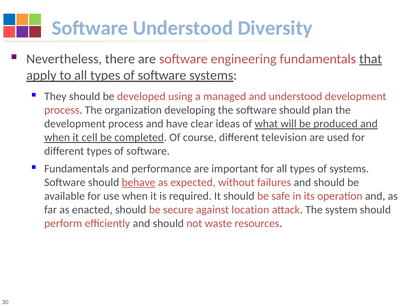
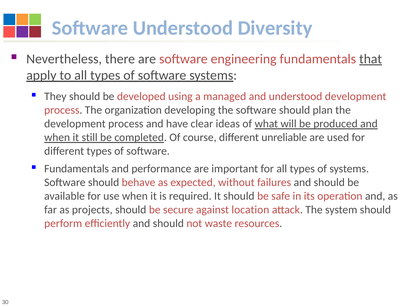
cell: cell -> still
television: television -> unreliable
behave underline: present -> none
enacted: enacted -> projects
